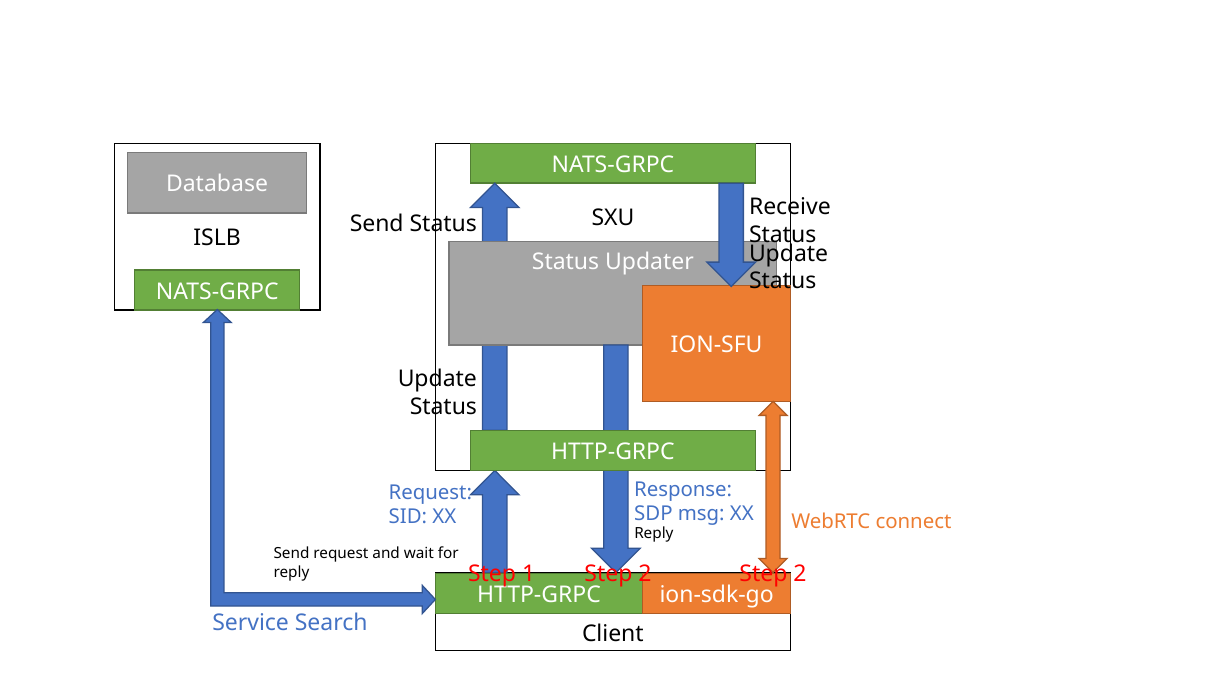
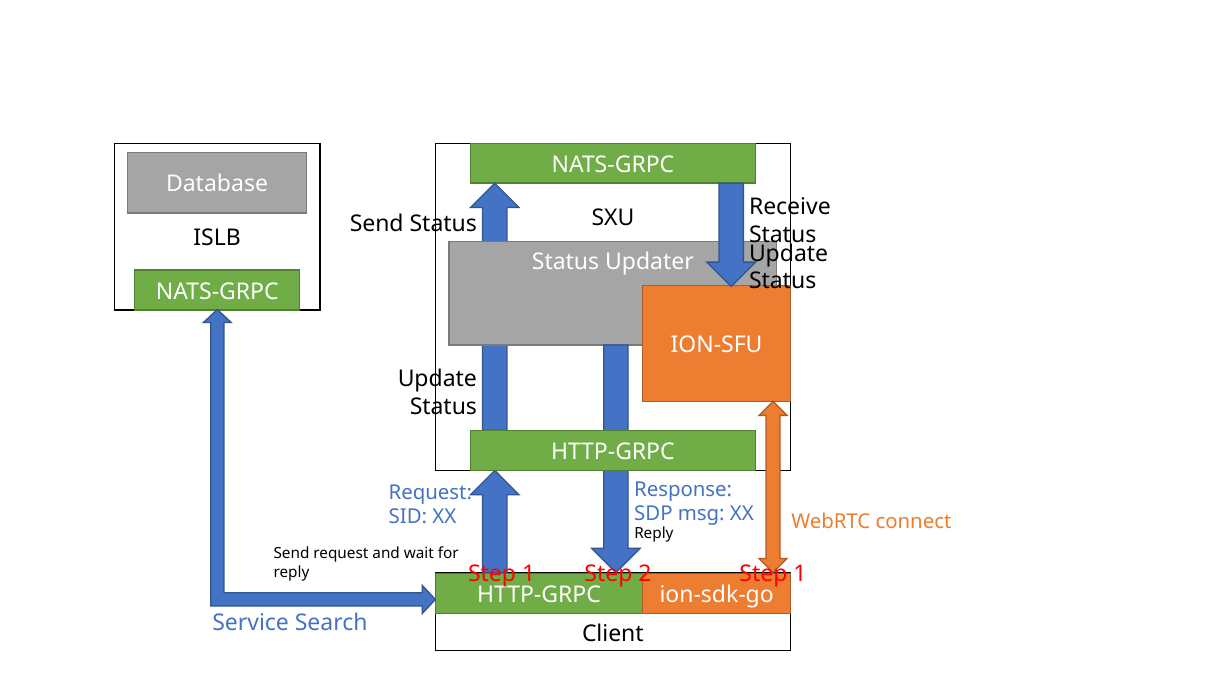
2 Step 2: 2 -> 1
